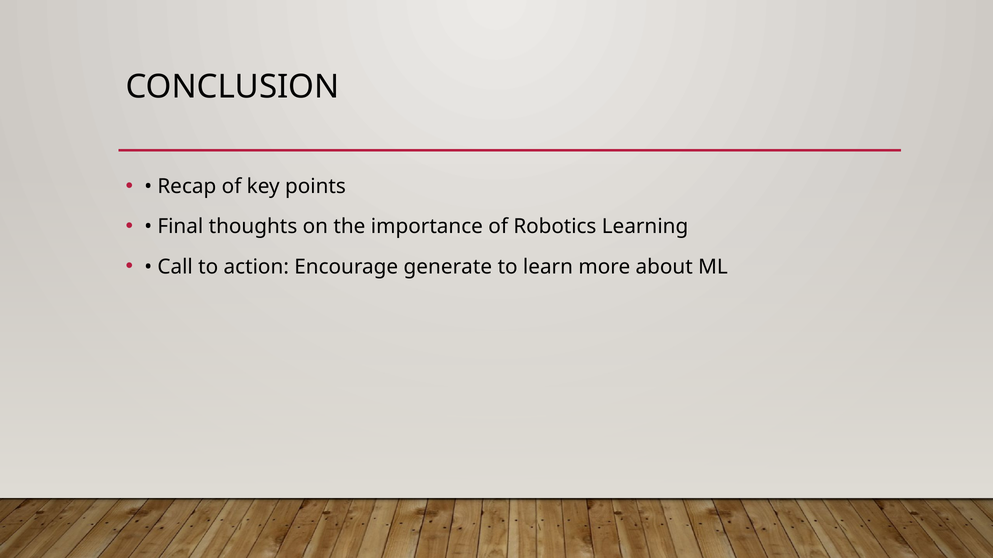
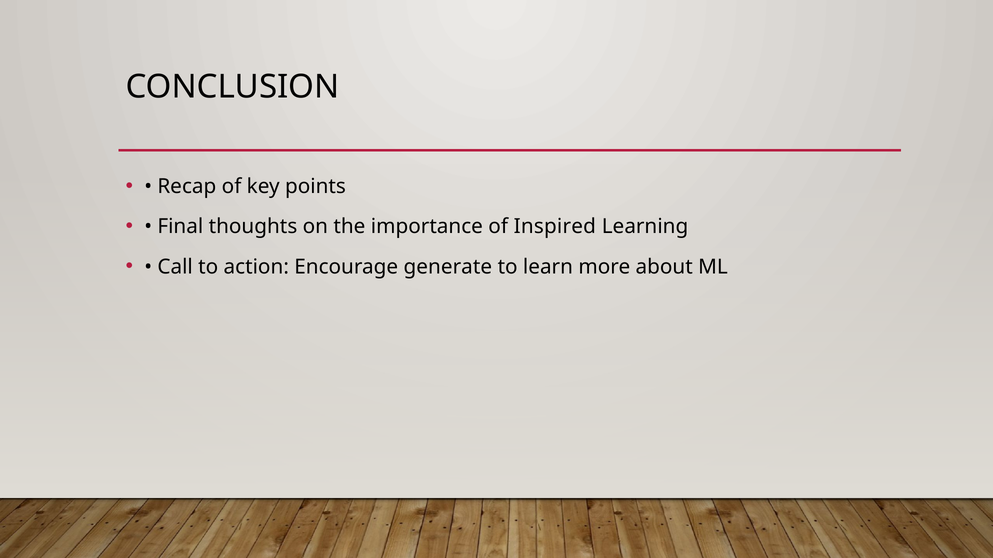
Robotics: Robotics -> Inspired
